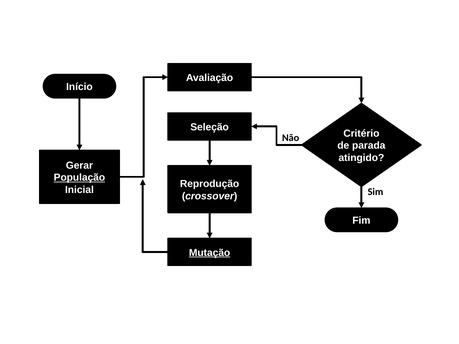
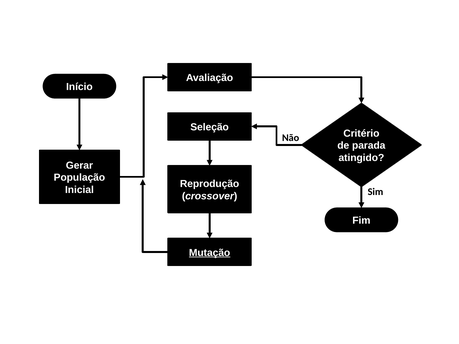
População underline: present -> none
